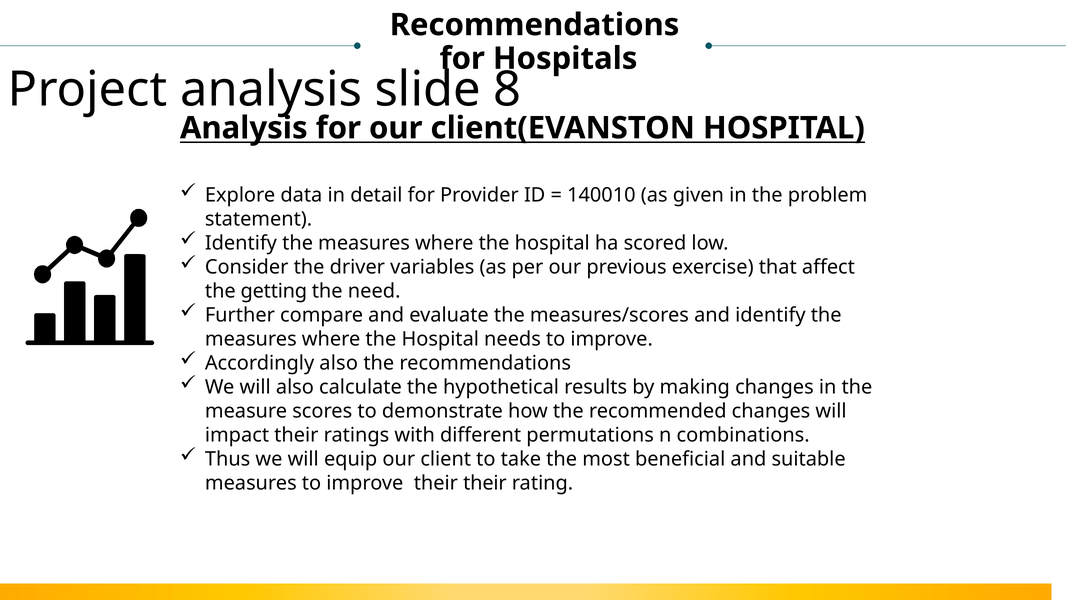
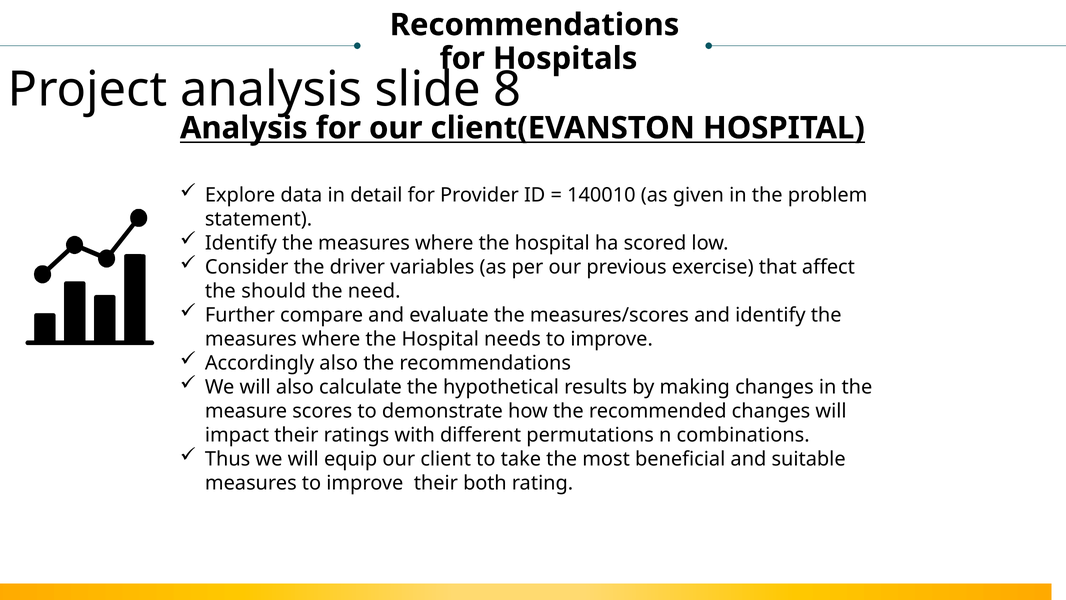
getting: getting -> should
their their: their -> both
